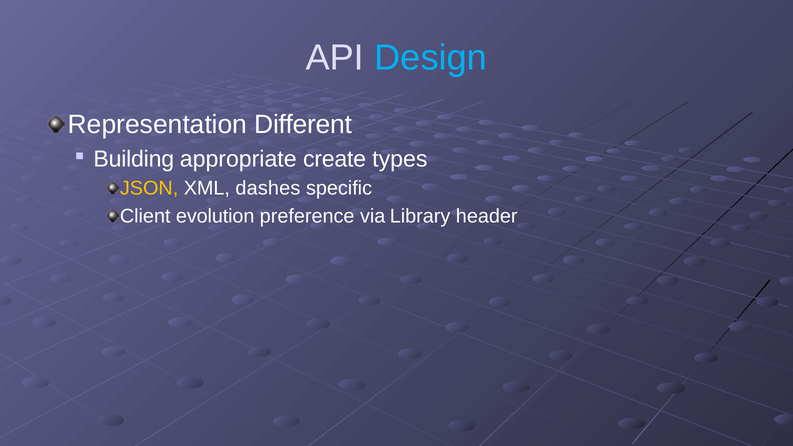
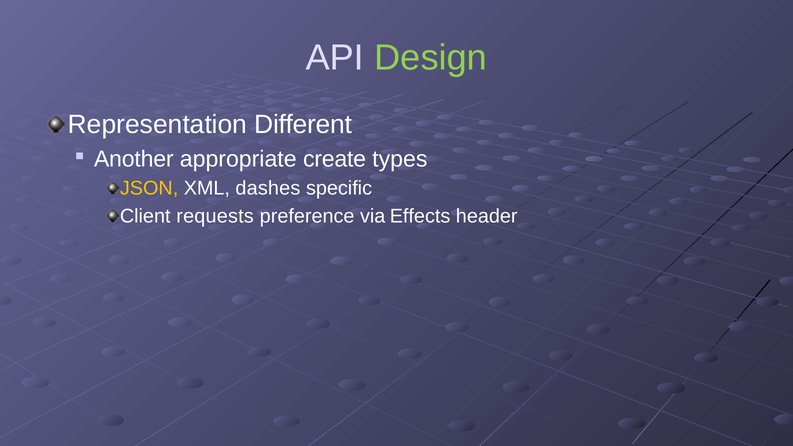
Design colour: light blue -> light green
Building: Building -> Another
evolution: evolution -> requests
Library: Library -> Effects
